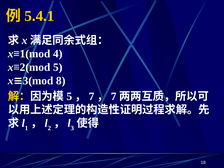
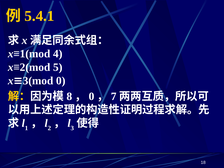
x≡3(mod 8: 8 -> 0
5 at (69, 96): 5 -> 8
7 at (91, 96): 7 -> 0
